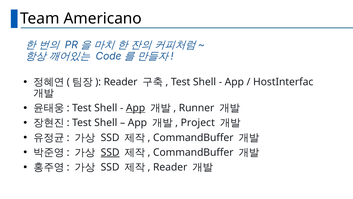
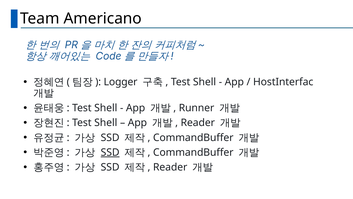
Reader at (121, 82): Reader -> Logger
App at (136, 108) underline: present -> none
Project at (198, 123): Project -> Reader
